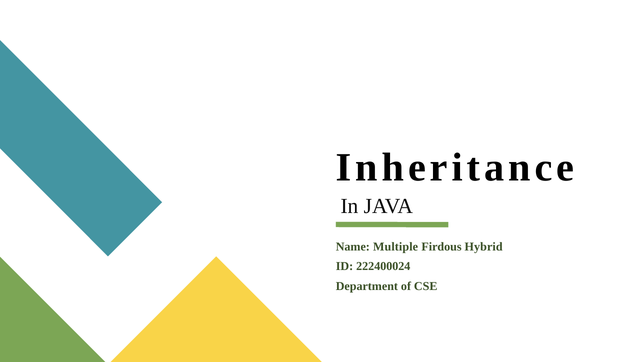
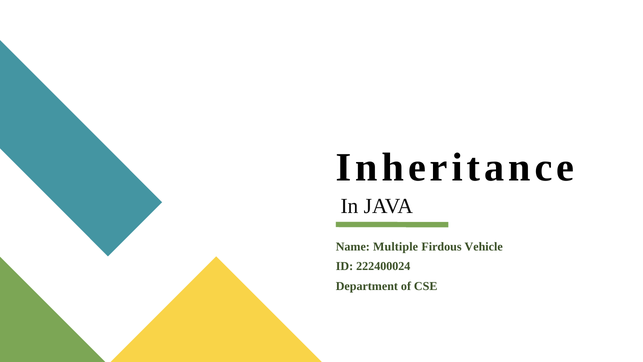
Hybrid: Hybrid -> Vehicle
